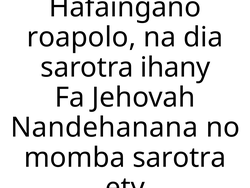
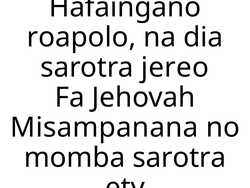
ihany: ihany -> jereo
Nandehanana: Nandehanana -> Misampanana
